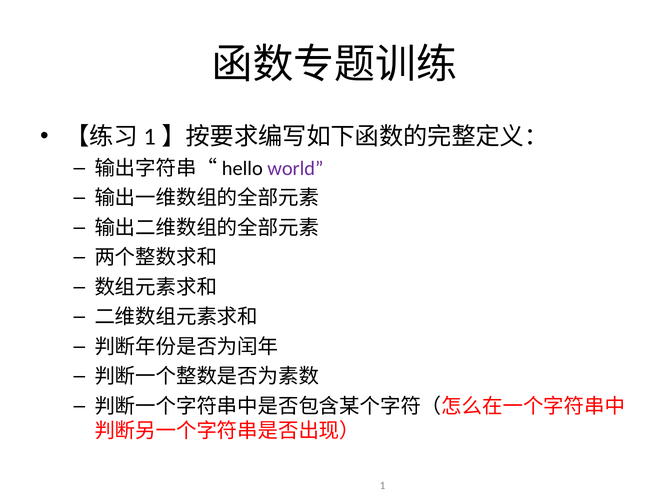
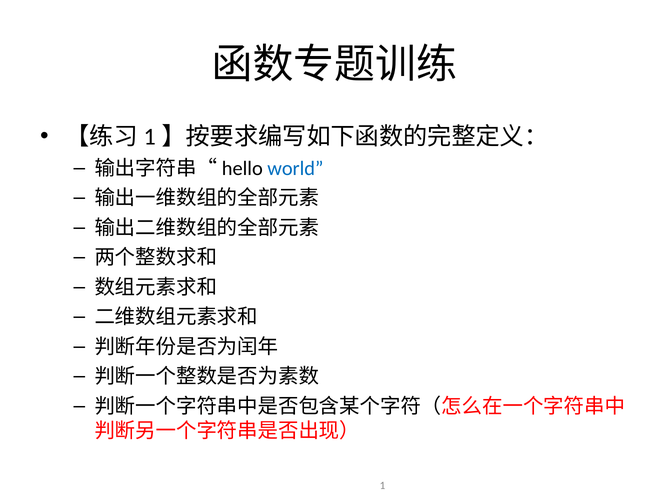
world colour: purple -> blue
